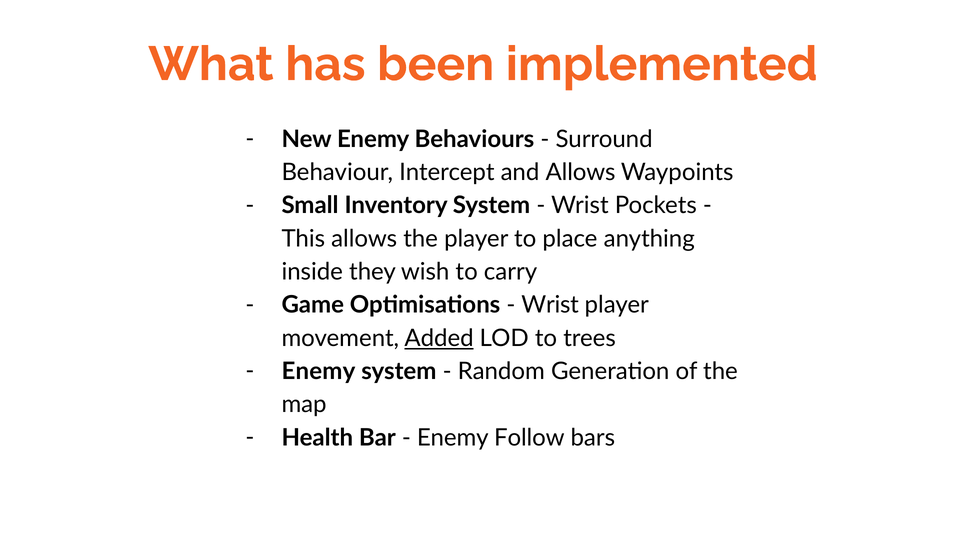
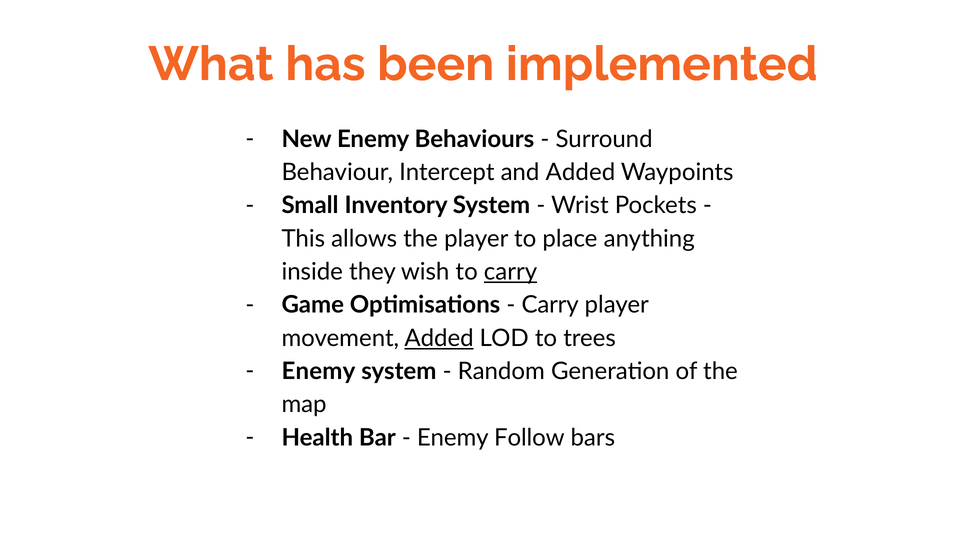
and Allows: Allows -> Added
carry at (511, 272) underline: none -> present
Wrist at (550, 305): Wrist -> Carry
